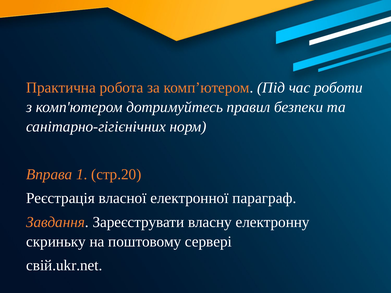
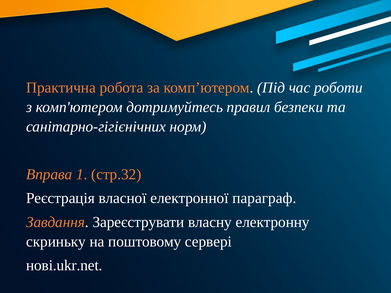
стр.20: стр.20 -> стр.32
свій.ukr.net: свій.ukr.net -> нові.ukr.net
